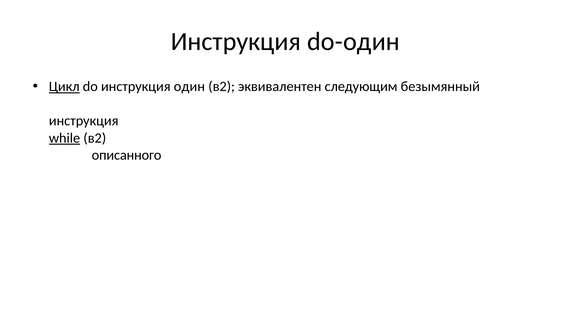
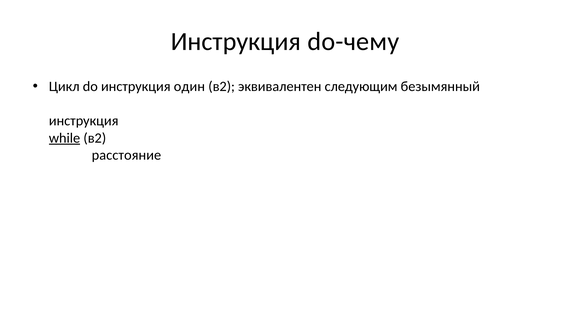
do-один: do-один -> do-чему
Цикл underline: present -> none
описанного: описанного -> расстояние
